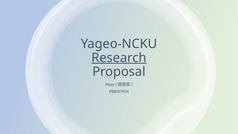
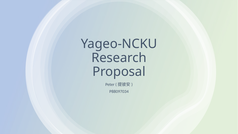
Research underline: present -> none
